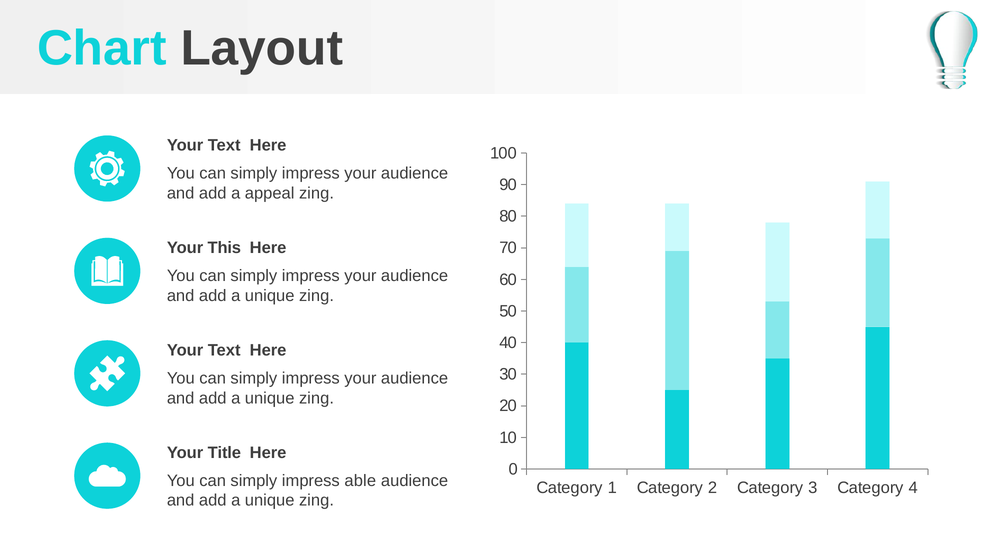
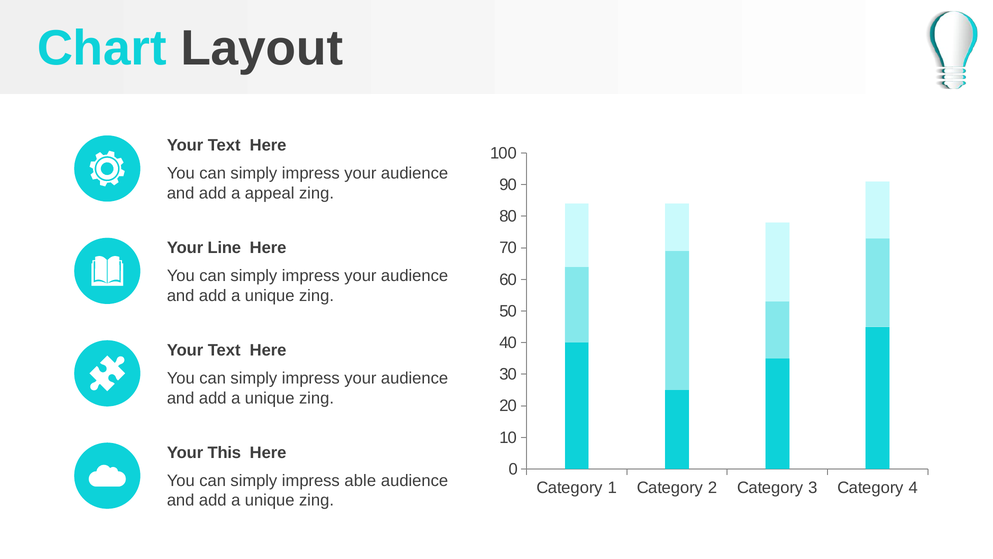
This: This -> Line
Title: Title -> This
